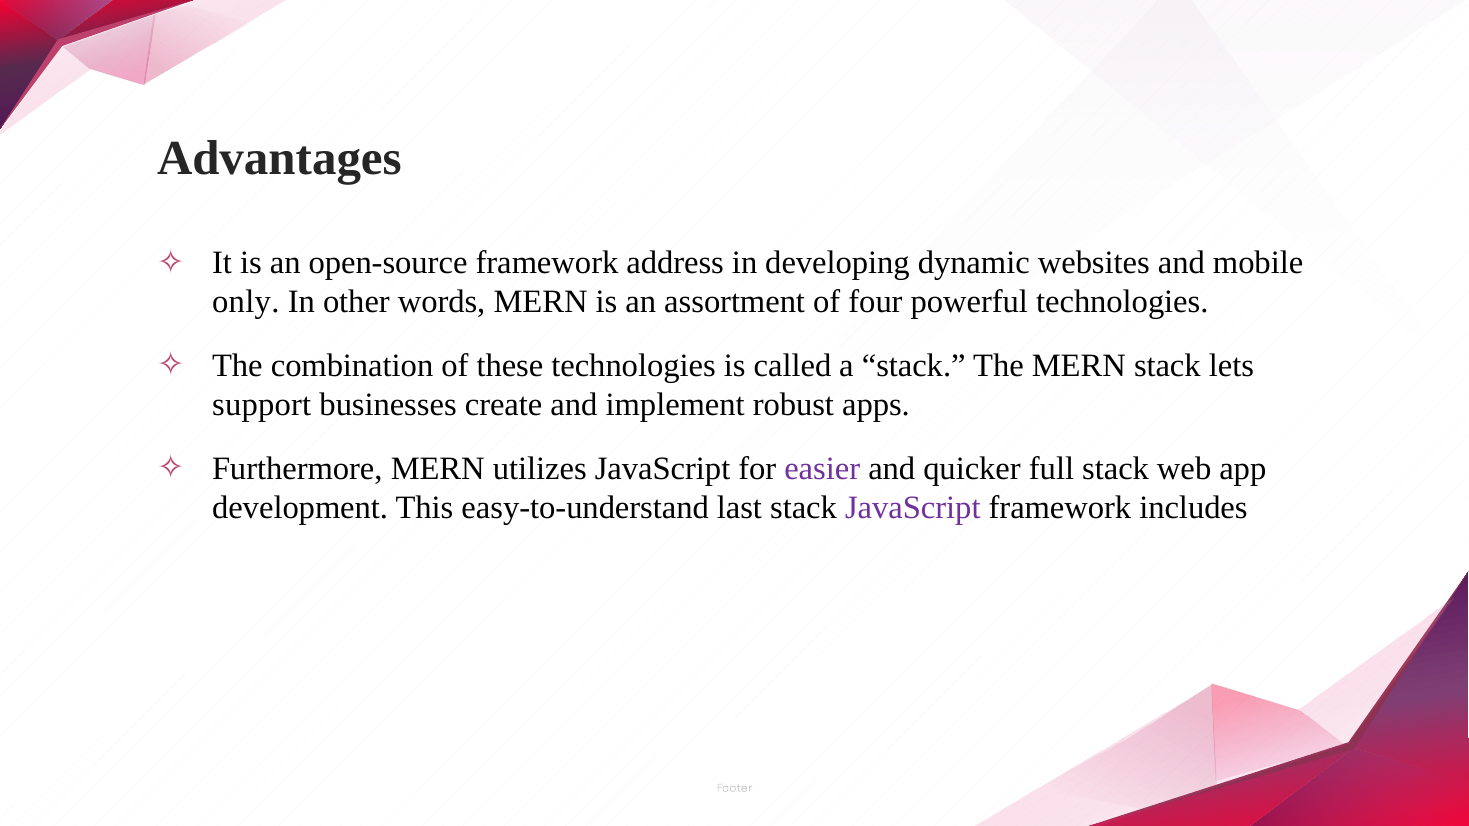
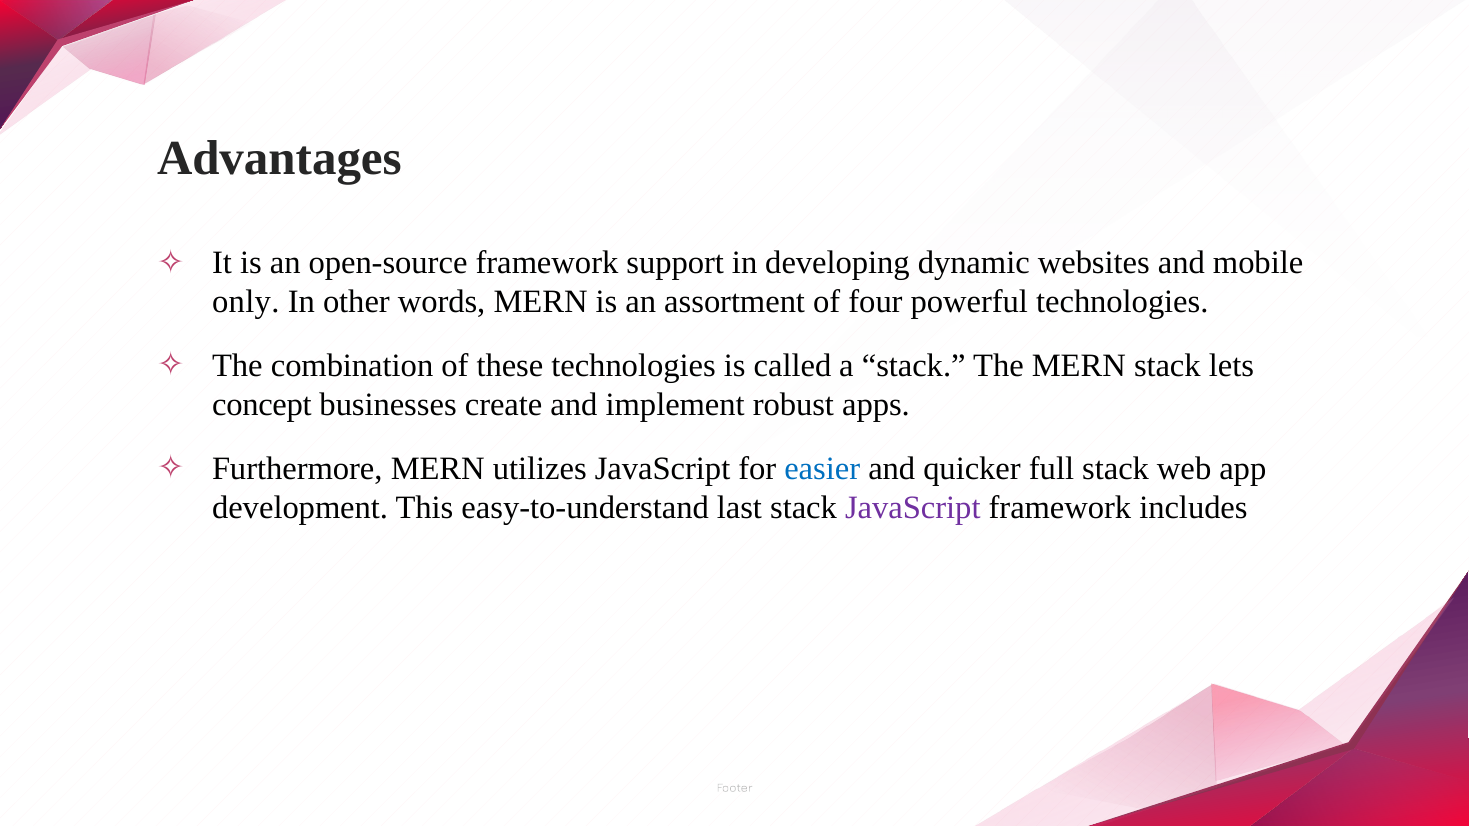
address: address -> support
support: support -> concept
easier colour: purple -> blue
